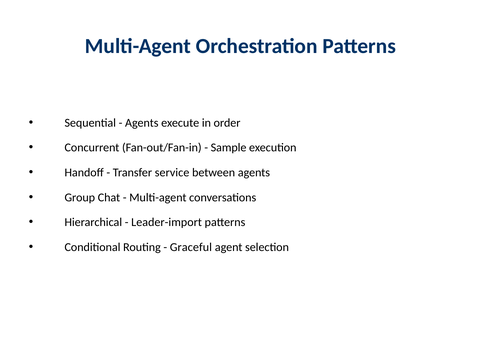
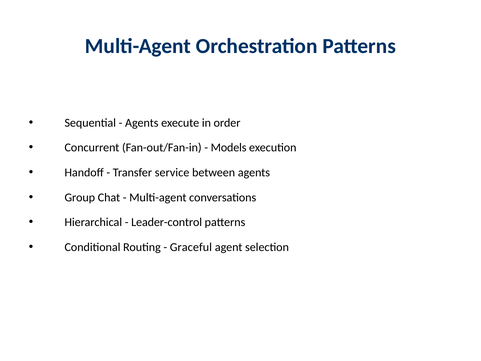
Sample: Sample -> Models
Leader-import: Leader-import -> Leader-control
